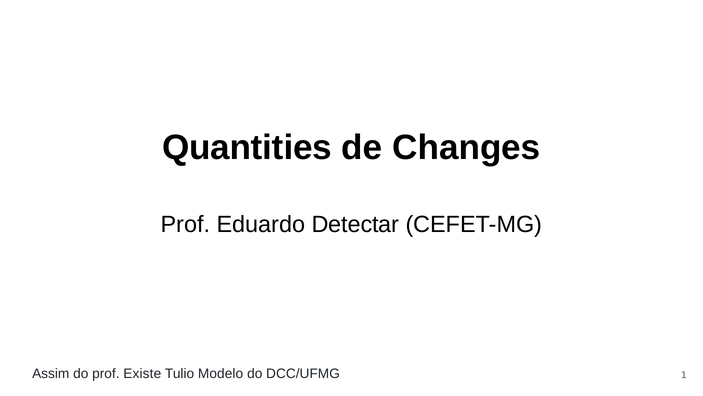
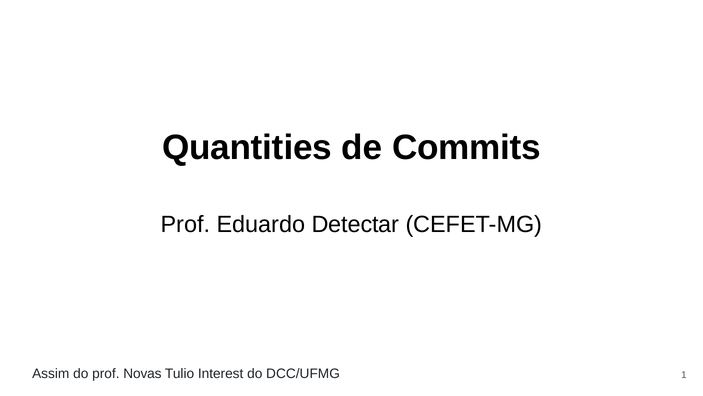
Changes: Changes -> Commits
Existe: Existe -> Novas
Modelo: Modelo -> Interest
